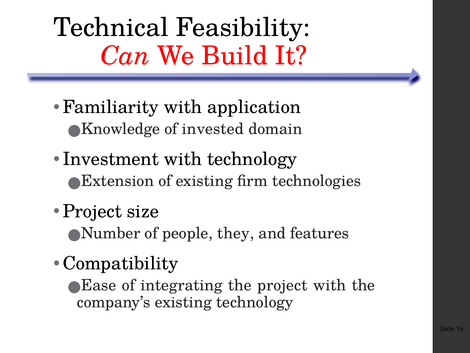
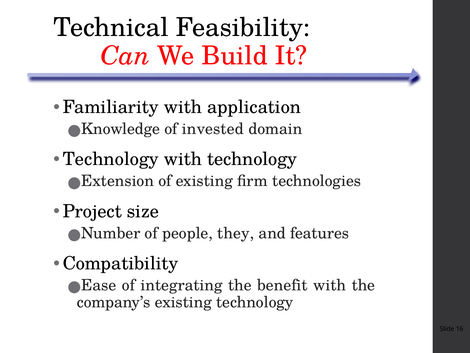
Investment at (111, 159): Investment -> Technology
the project: project -> benefit
